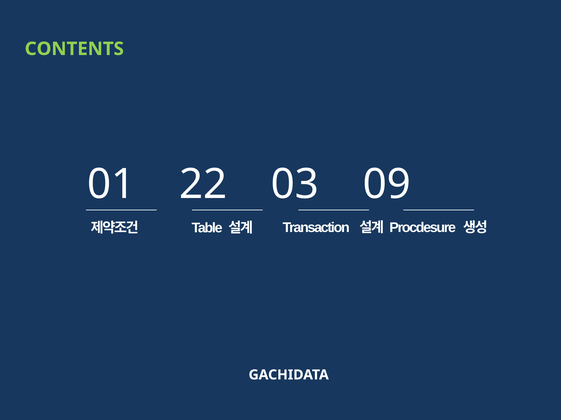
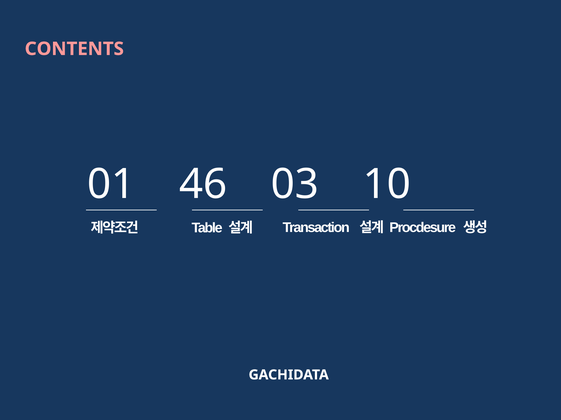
CONTENTS colour: light green -> pink
22: 22 -> 46
09: 09 -> 10
